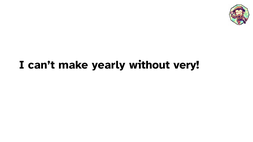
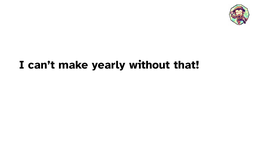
very: very -> that
